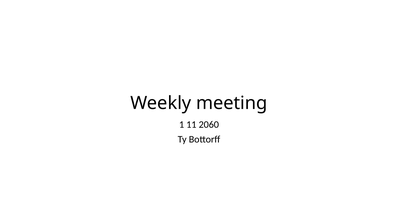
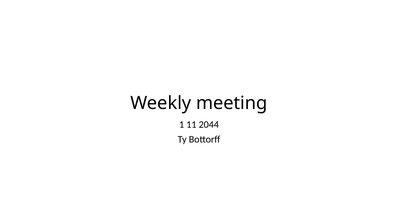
2060: 2060 -> 2044
